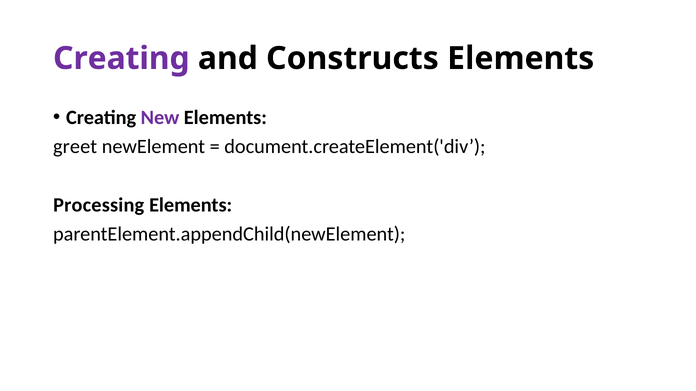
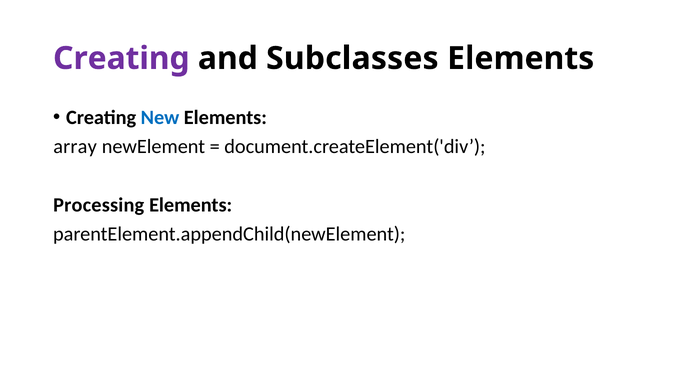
Constructs: Constructs -> Subclasses
New colour: purple -> blue
greet: greet -> array
